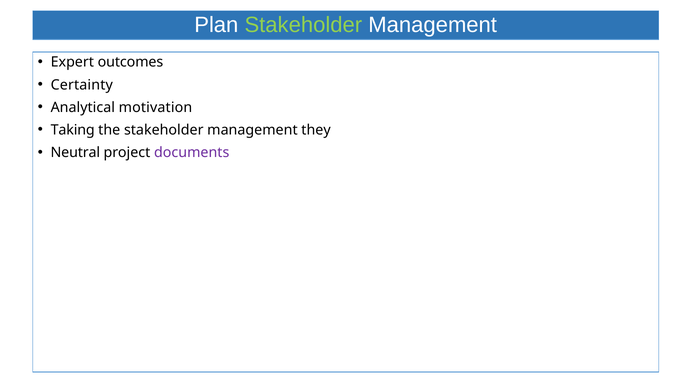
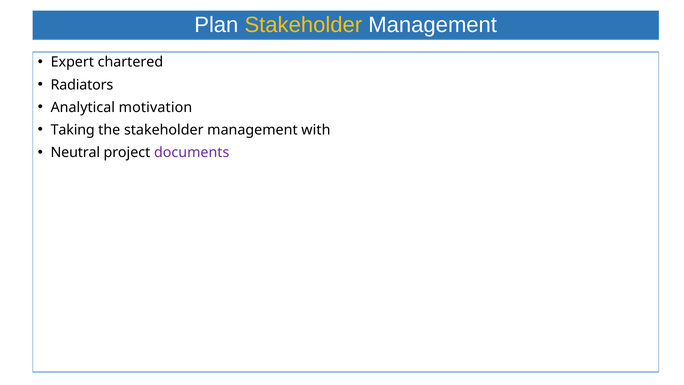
Stakeholder at (303, 25) colour: light green -> yellow
outcomes: outcomes -> chartered
Certainty: Certainty -> Radiators
they: they -> with
